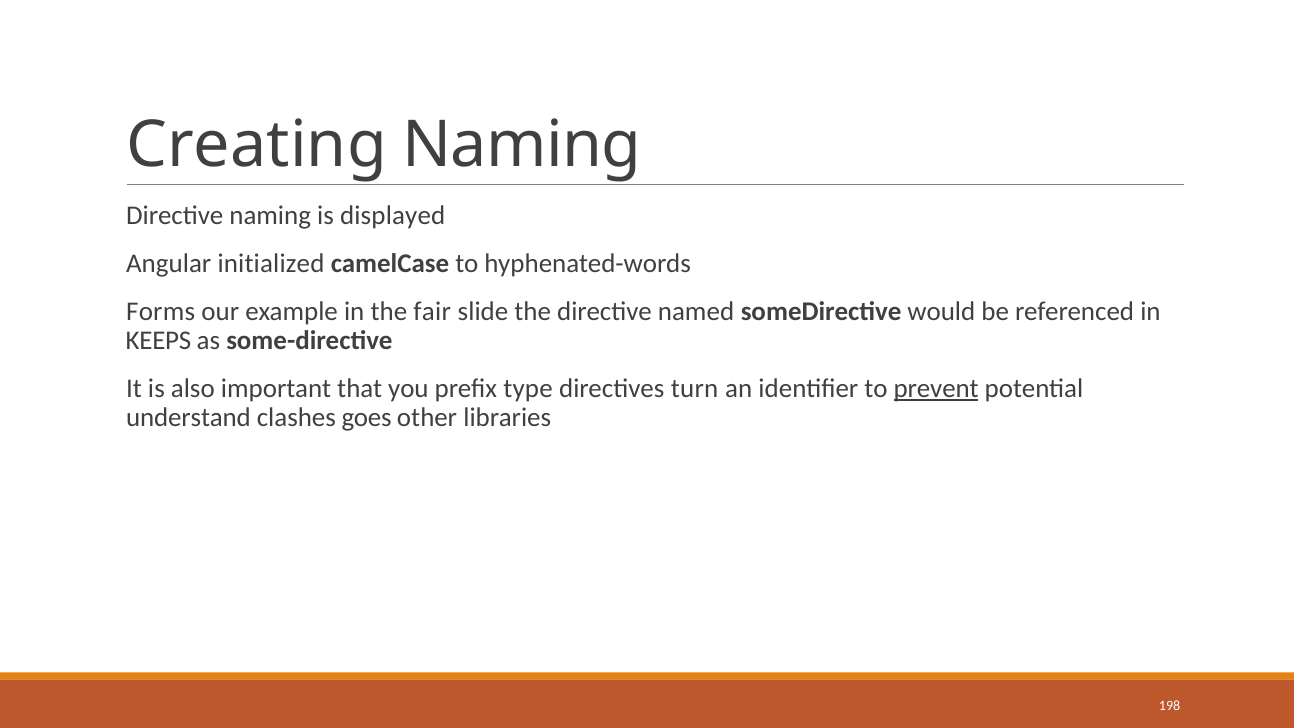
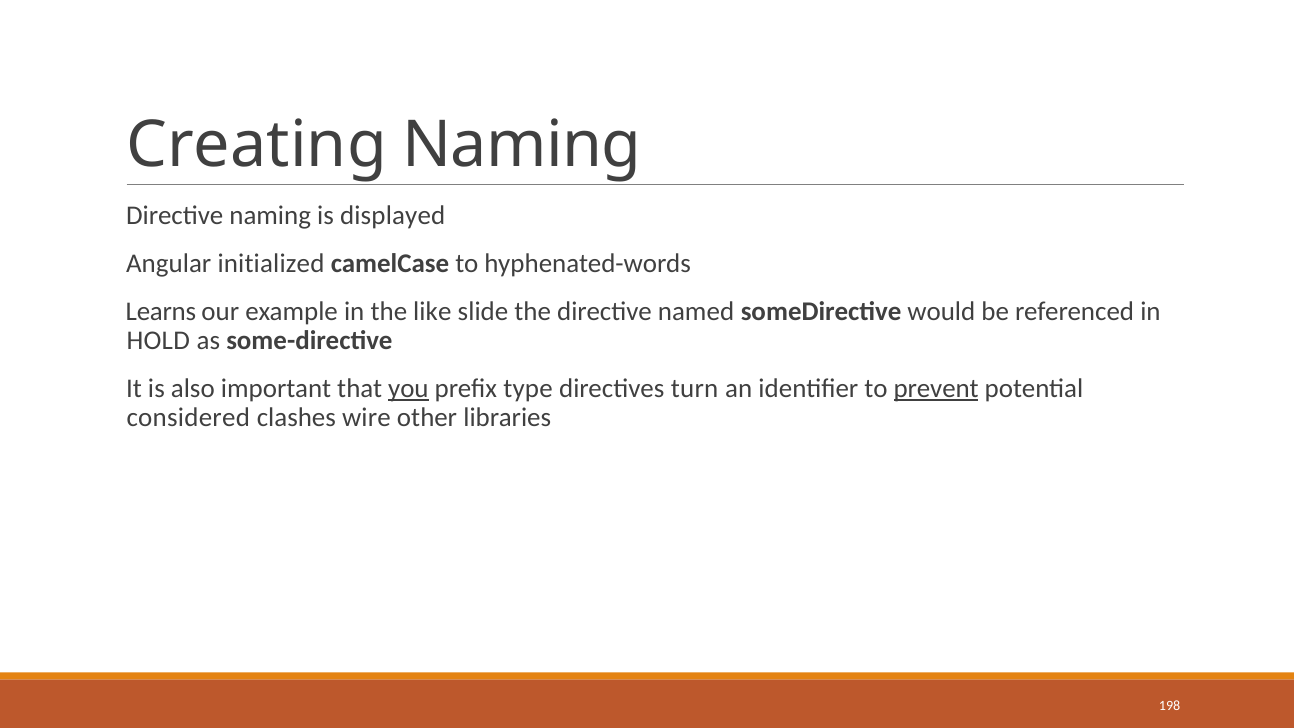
Forms: Forms -> Learns
fair: fair -> like
KEEPS: KEEPS -> HOLD
you underline: none -> present
understand: understand -> considered
goes: goes -> wire
